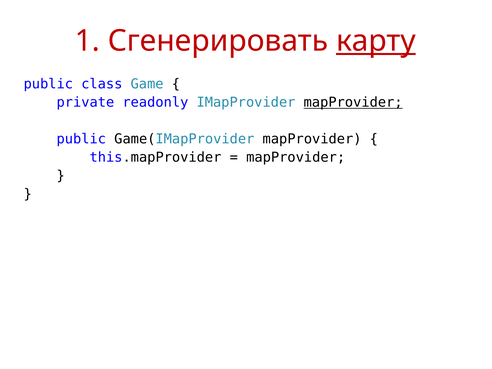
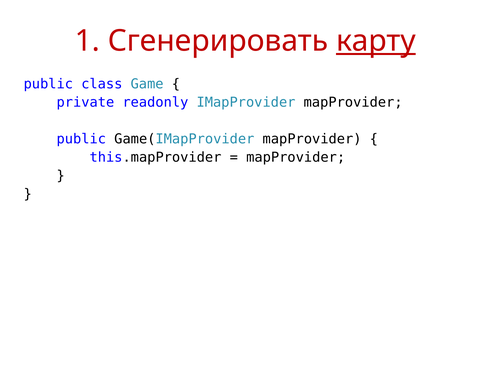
mapProvider at (353, 102) underline: present -> none
